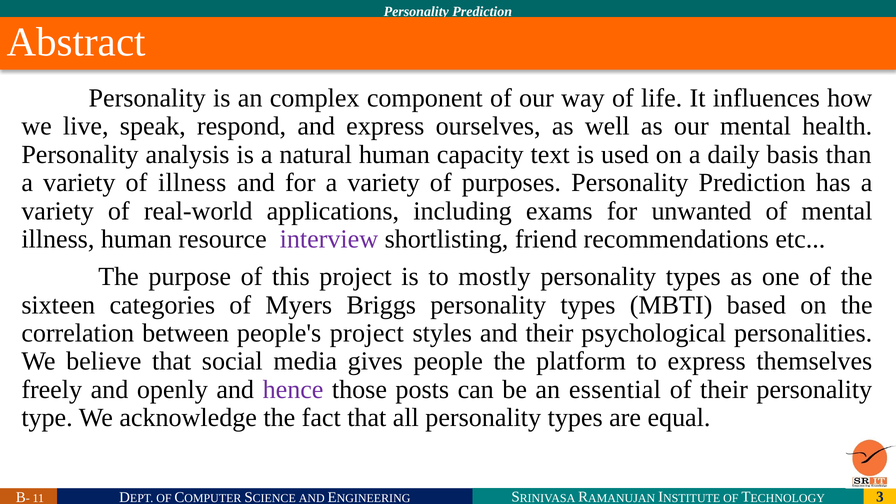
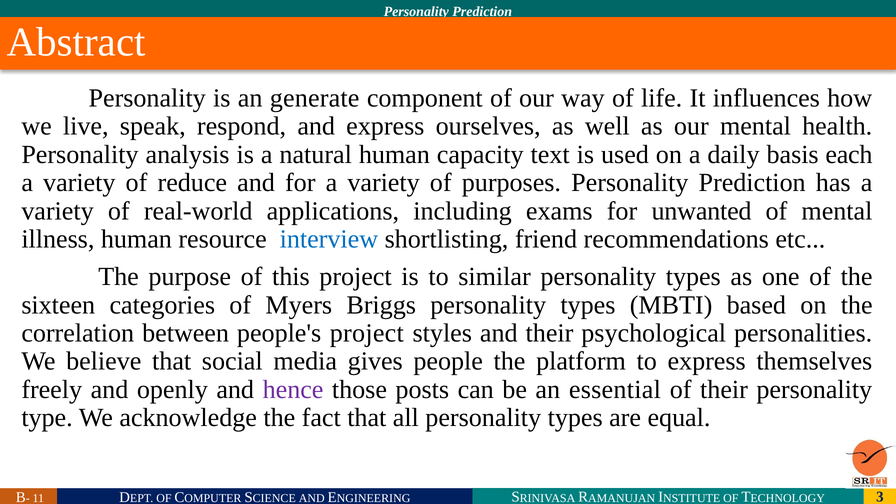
complex: complex -> generate
than: than -> each
of illness: illness -> reduce
interview colour: purple -> blue
mostly: mostly -> similar
